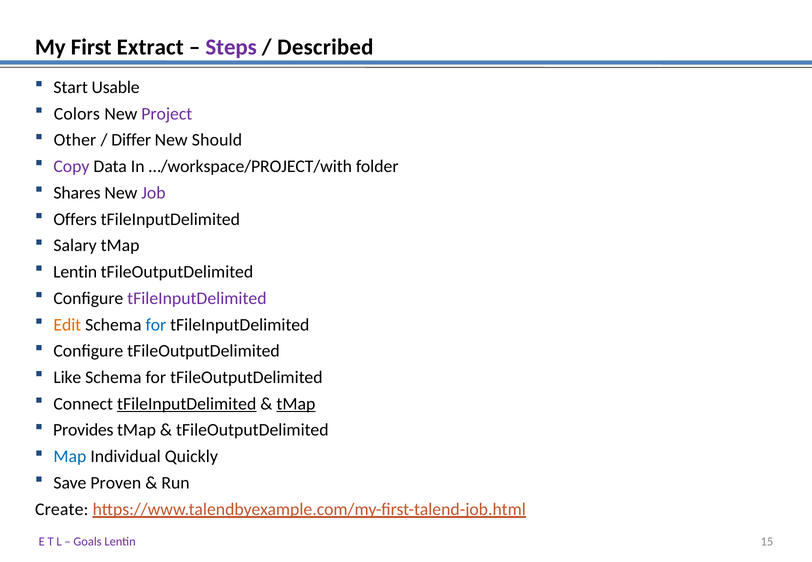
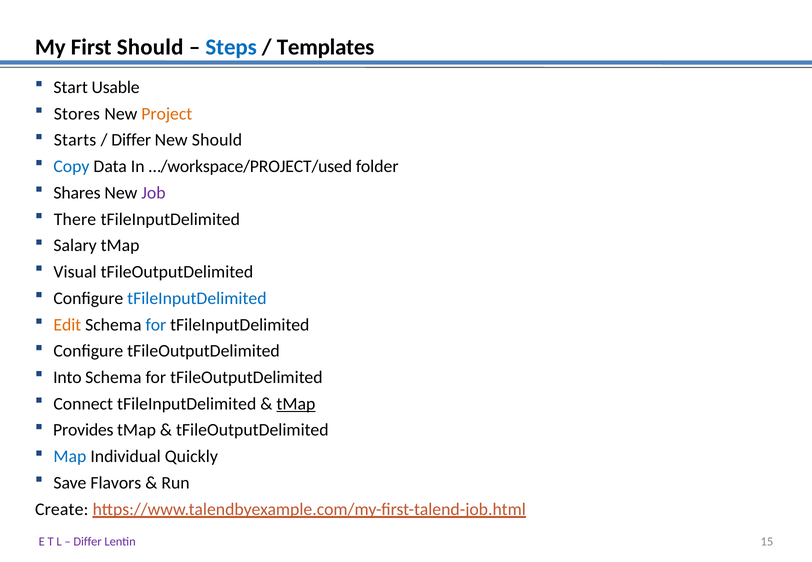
First Extract: Extract -> Should
Steps colour: purple -> blue
Described: Described -> Templates
Colors: Colors -> Stores
Project colour: purple -> orange
Other: Other -> Starts
Copy colour: purple -> blue
…/workspace/PROJECT/with: …/workspace/PROJECT/with -> …/workspace/PROJECT/used
Offers: Offers -> There
Lentin at (75, 272): Lentin -> Visual
tFileInputDelimited at (197, 298) colour: purple -> blue
Like: Like -> Into
tFileInputDelimited at (187, 404) underline: present -> none
Proven: Proven -> Flavors
Goals at (88, 542): Goals -> Differ
